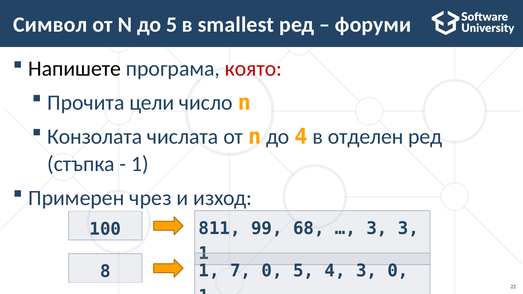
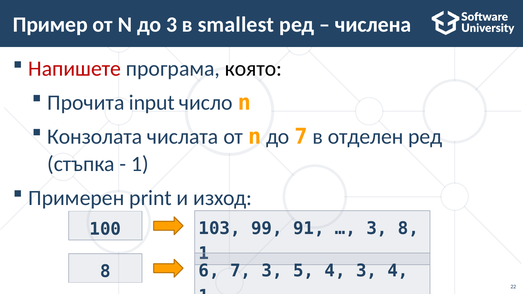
Символ: Символ -> Пример
до 5: 5 -> 3
форуми: форуми -> числена
Напишете colour: black -> red
която colour: red -> black
цели: цели -> input
до 4: 4 -> 7
чрез: чрез -> print
811: 811 -> 103
68: 68 -> 91
3 3: 3 -> 8
8 1: 1 -> 6
7 0: 0 -> 3
3 0: 0 -> 4
